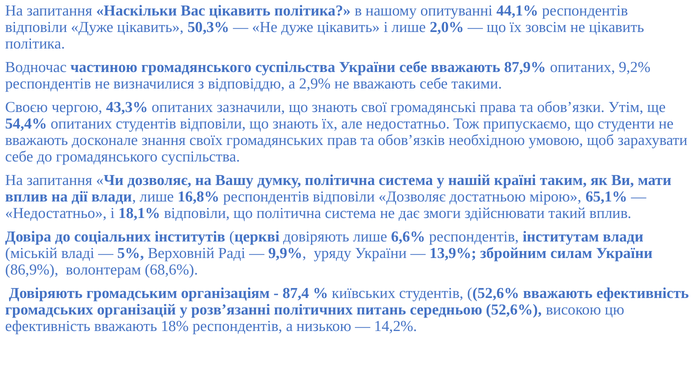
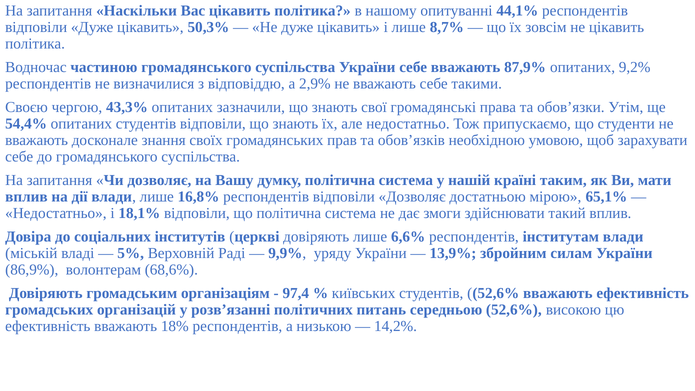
2,0%: 2,0% -> 8,7%
87,4: 87,4 -> 97,4
